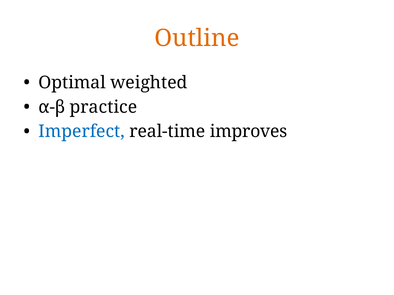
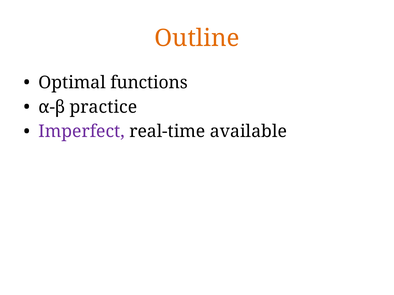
weighted: weighted -> functions
Imperfect colour: blue -> purple
improves: improves -> available
